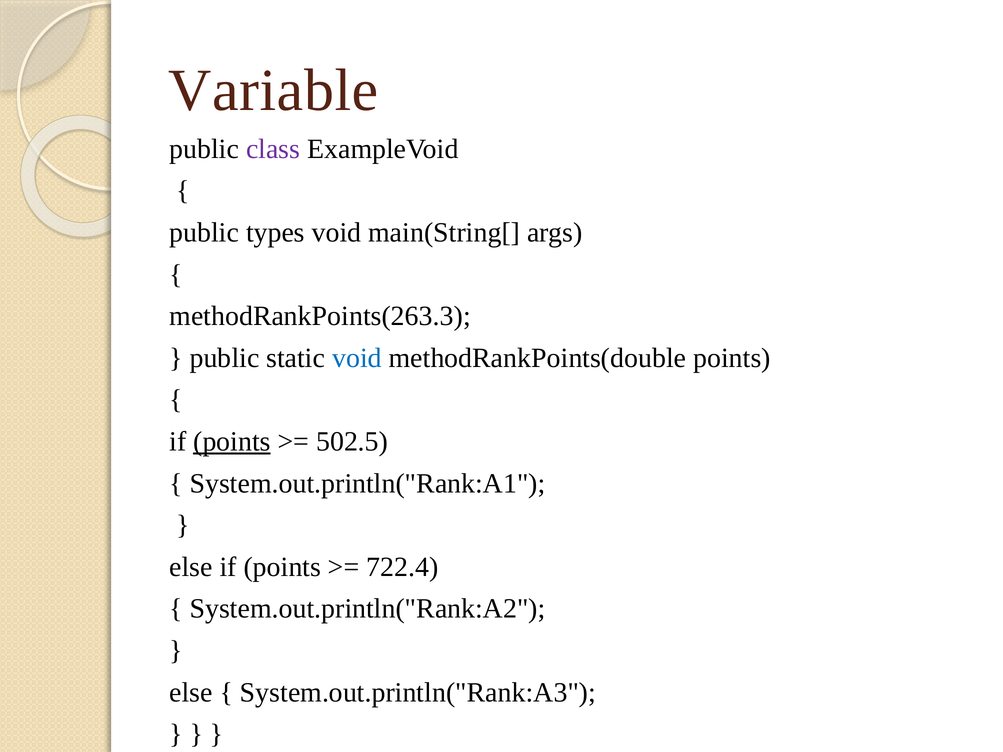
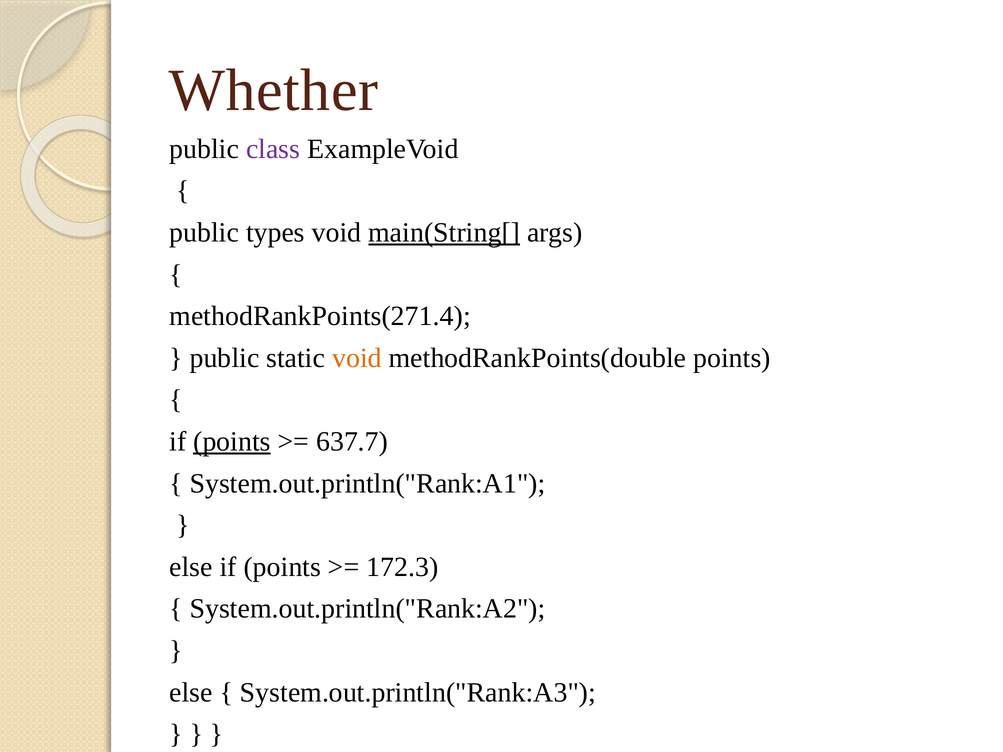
Variable: Variable -> Whether
main(String[ underline: none -> present
methodRankPoints(263.3: methodRankPoints(263.3 -> methodRankPoints(271.4
void at (357, 358) colour: blue -> orange
502.5: 502.5 -> 637.7
722.4: 722.4 -> 172.3
